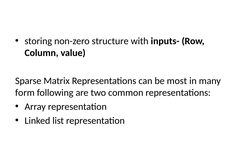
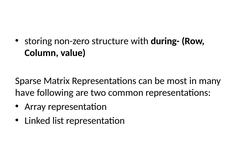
inputs-: inputs- -> during-
form: form -> have
